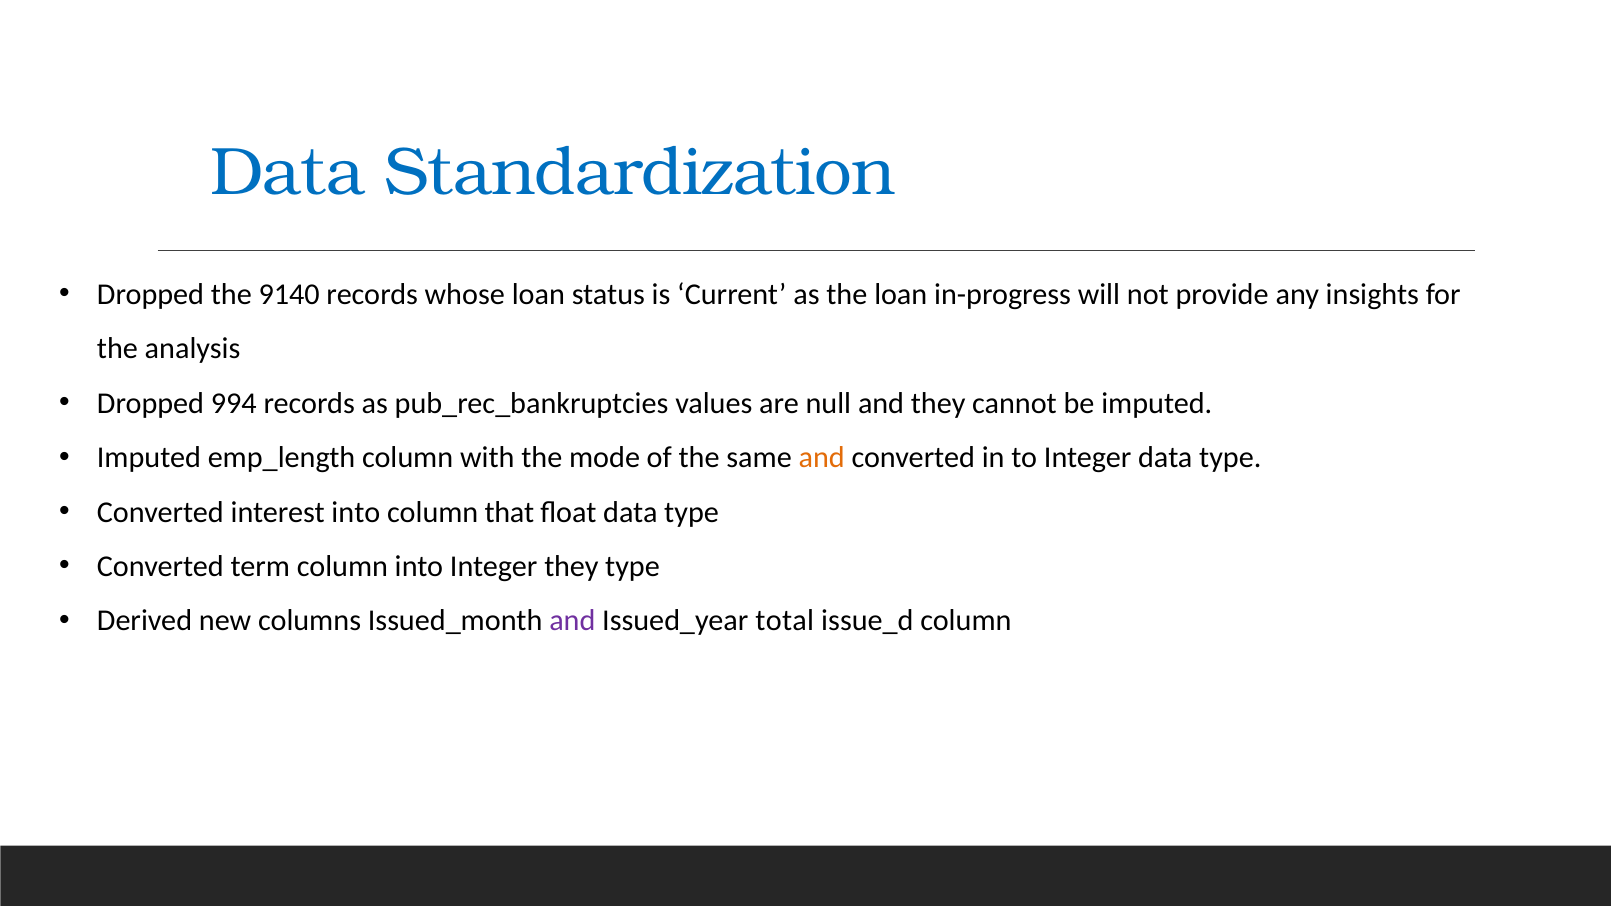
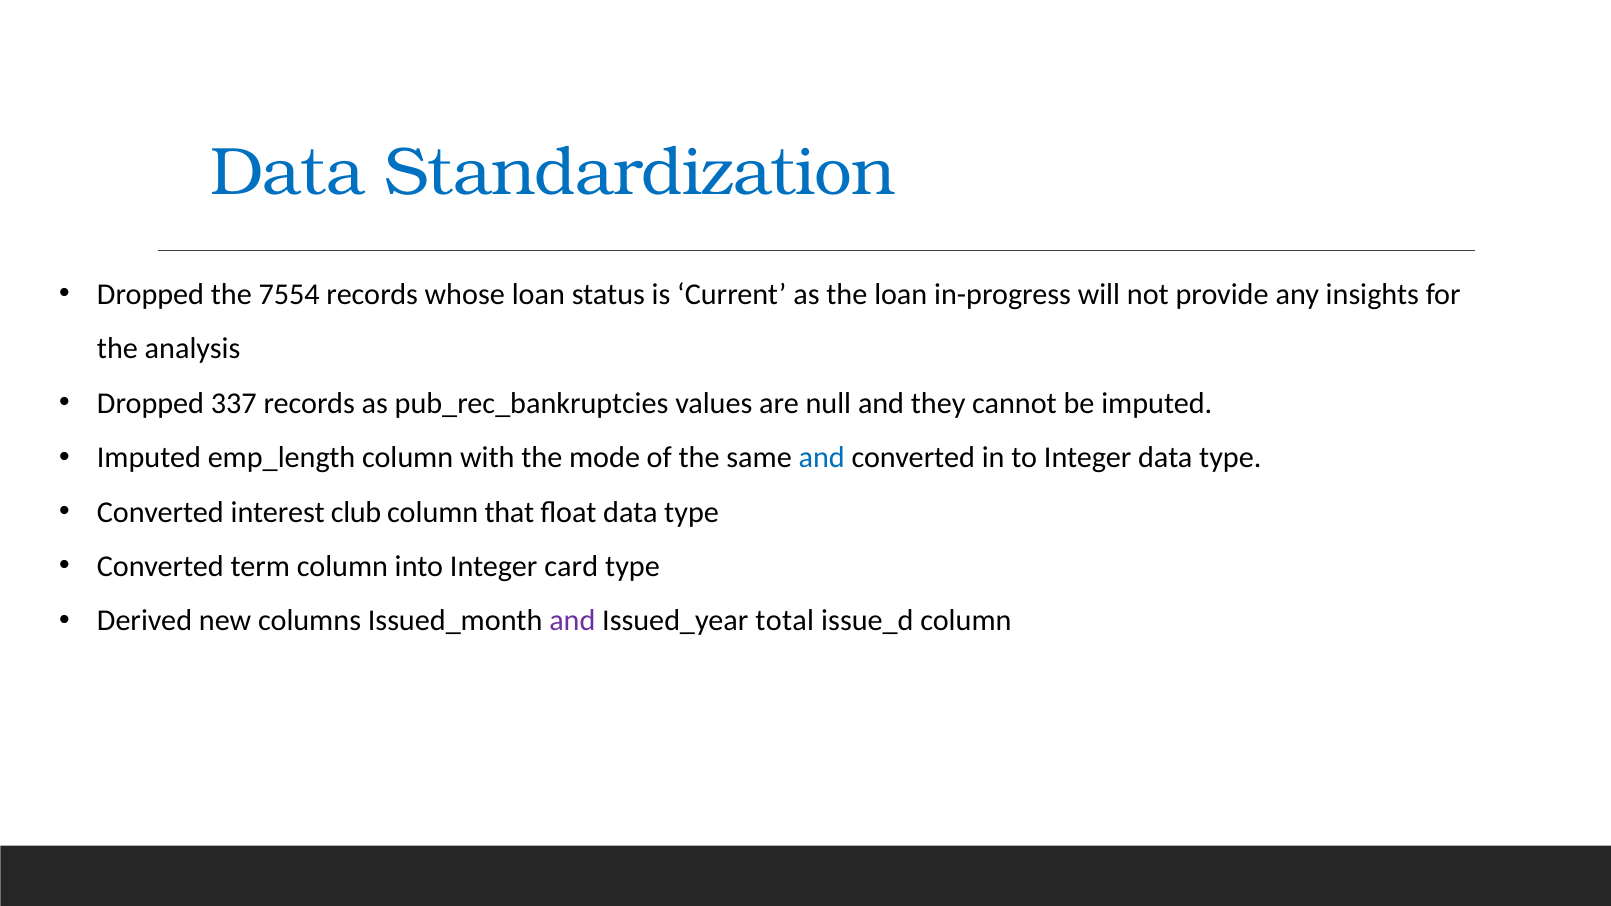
9140: 9140 -> 7554
994: 994 -> 337
and at (822, 458) colour: orange -> blue
interest into: into -> club
Integer they: they -> card
